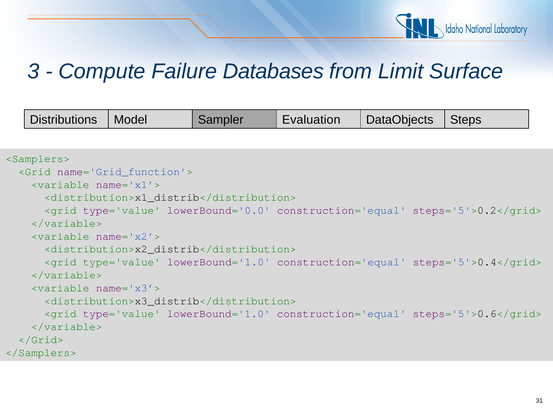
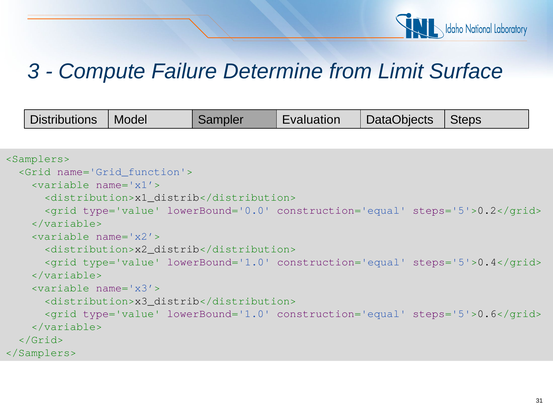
Databases: Databases -> Determine
